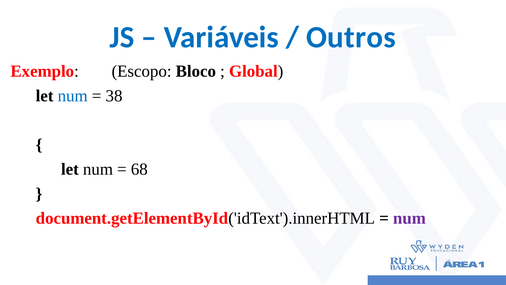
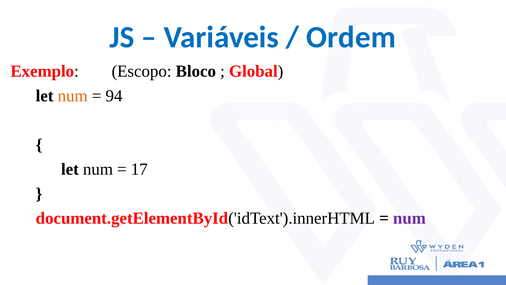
Outros: Outros -> Ordem
num at (73, 96) colour: blue -> orange
38: 38 -> 94
68: 68 -> 17
